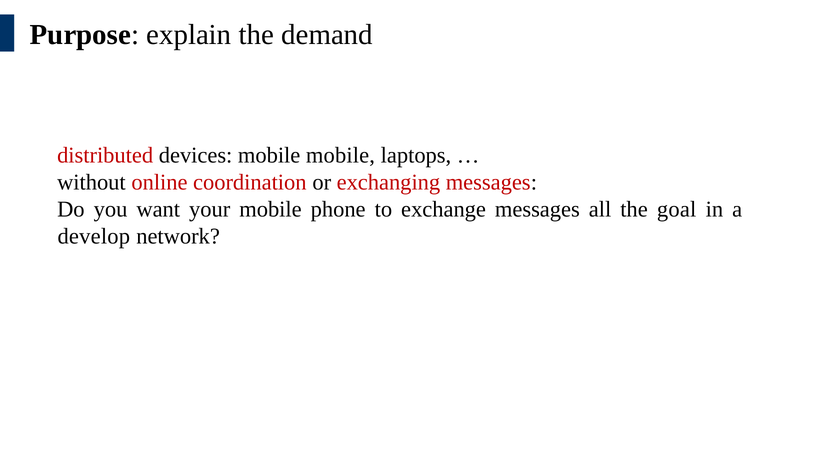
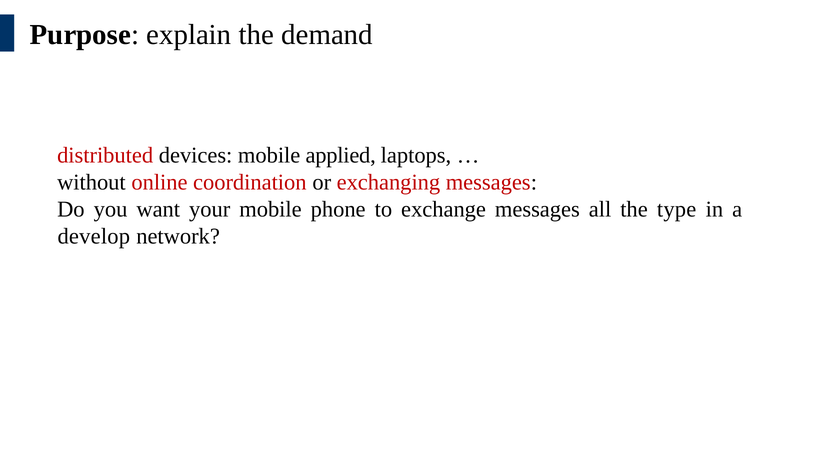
mobile mobile: mobile -> applied
all the goal: goal -> type
